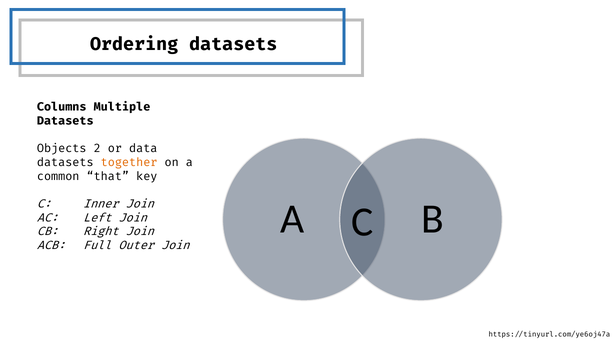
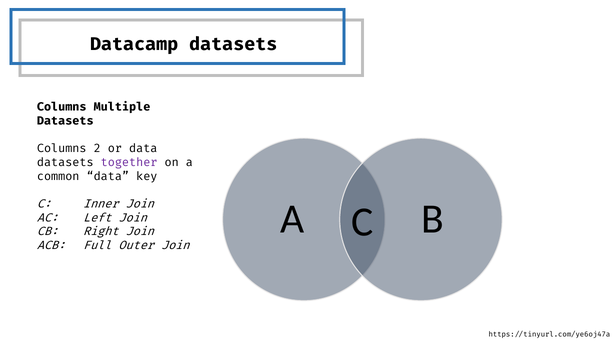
Ordering: Ordering -> Datacamp
Objects at (62, 149): Objects -> Columns
together colour: orange -> purple
common that: that -> data
